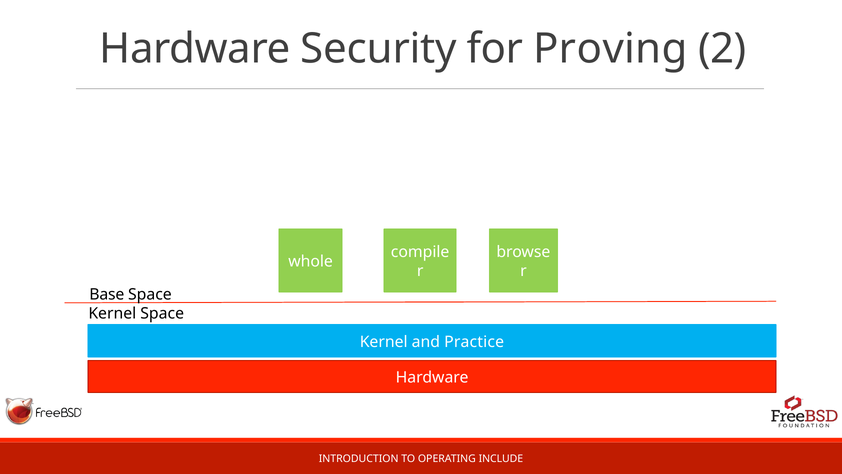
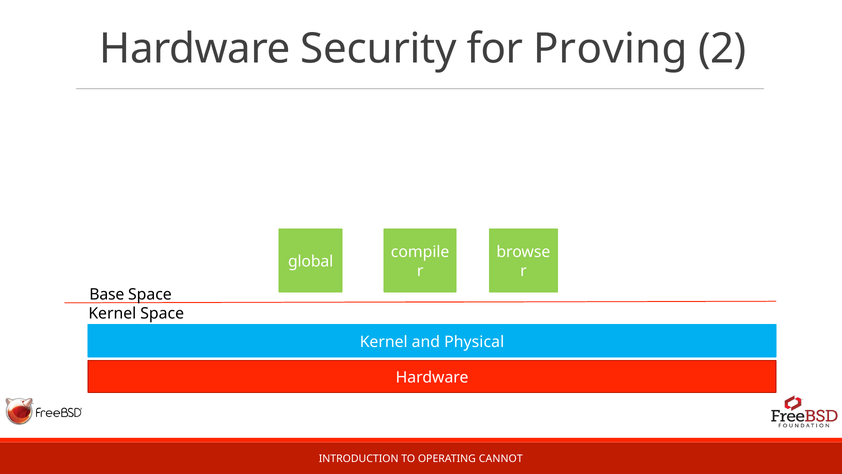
whole: whole -> global
Practice: Practice -> Physical
INCLUDE: INCLUDE -> CANNOT
